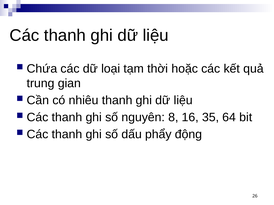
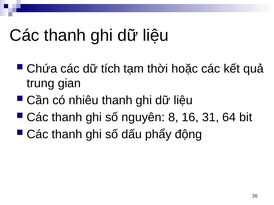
loại: loại -> tích
35: 35 -> 31
